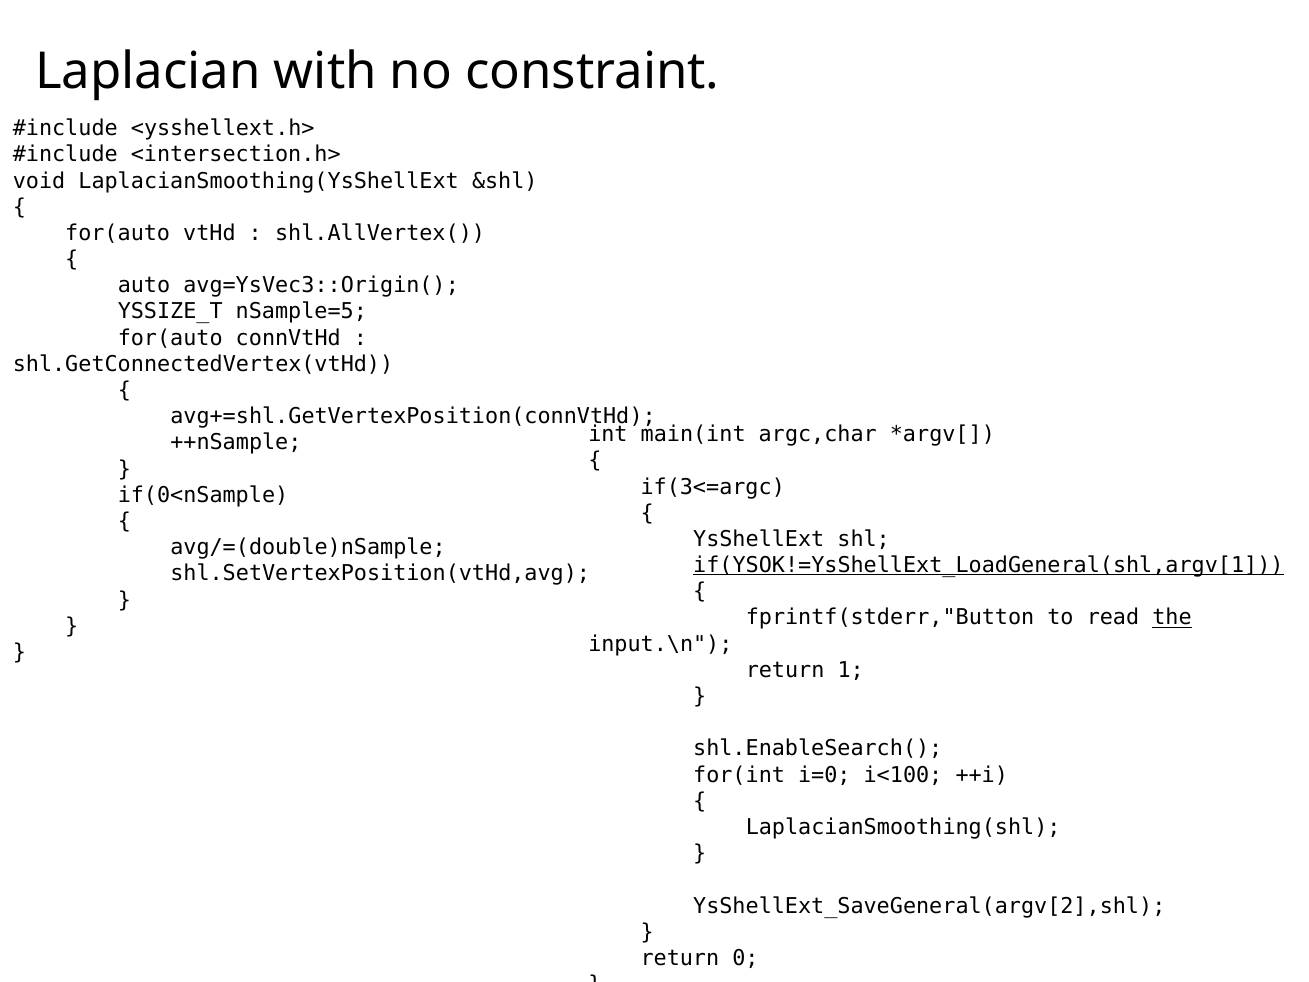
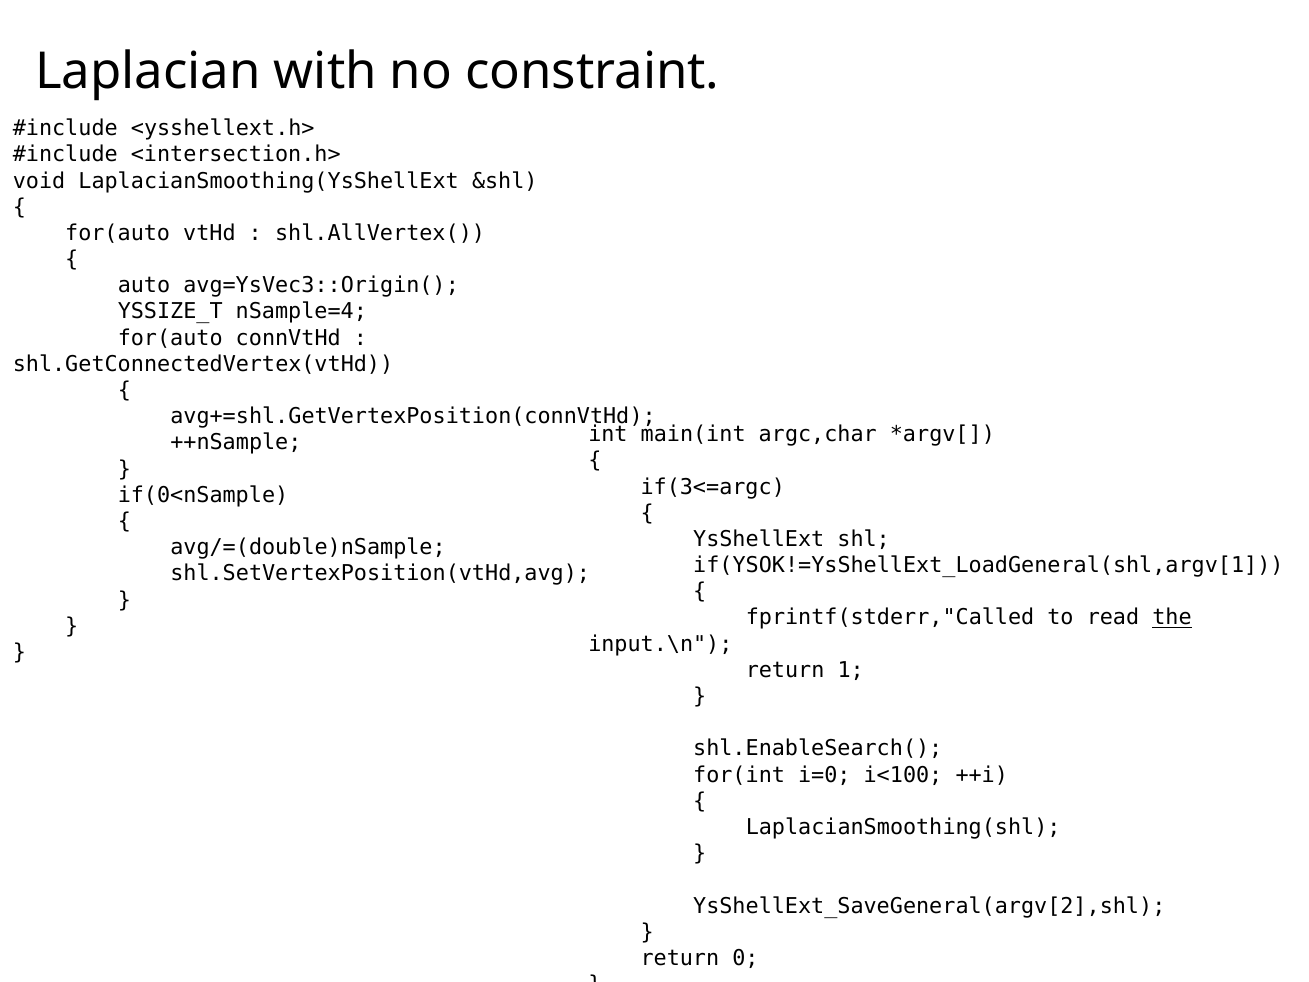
nSample=5: nSample=5 -> nSample=4
if(YSOK!=YsShellExt_LoadGeneral(shl,argv[1 underline: present -> none
fprintf(stderr,"Button: fprintf(stderr,"Button -> fprintf(stderr,"Called
